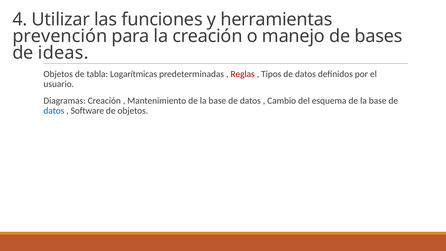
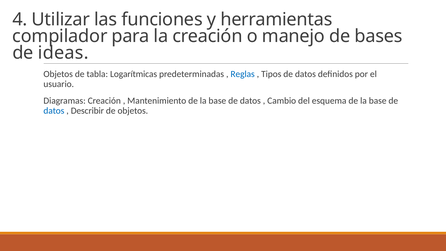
prevención: prevención -> compilador
Reglas colour: red -> blue
Software: Software -> Describir
